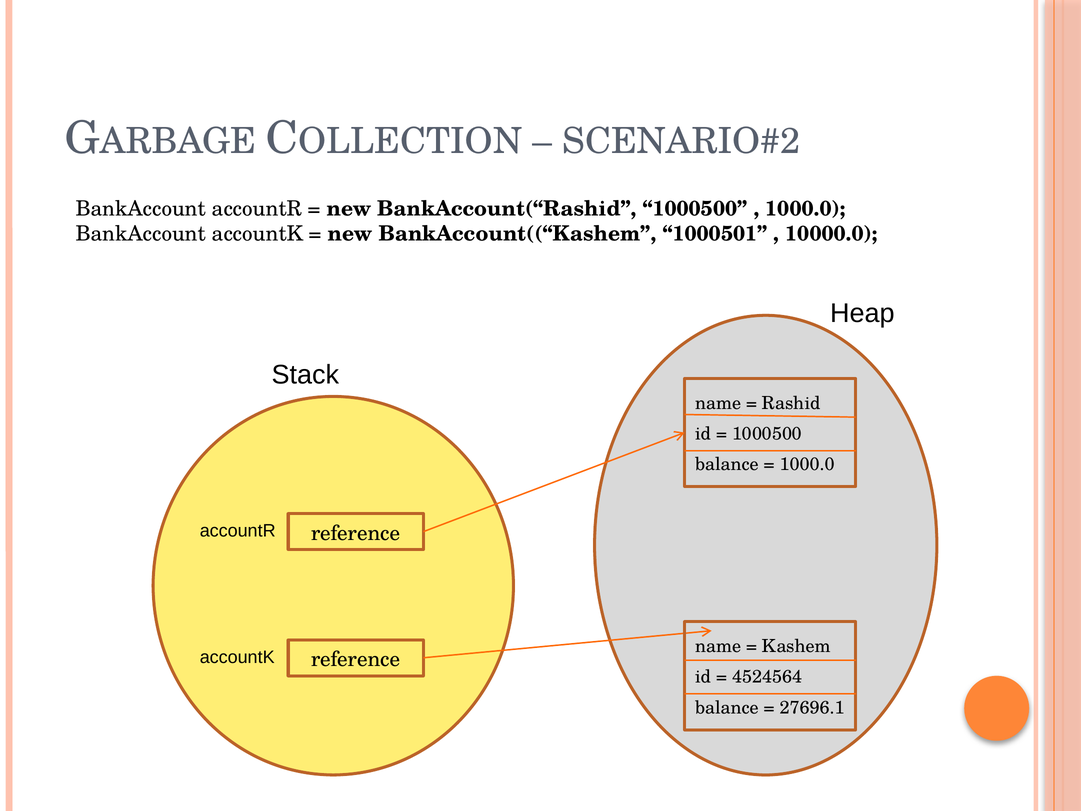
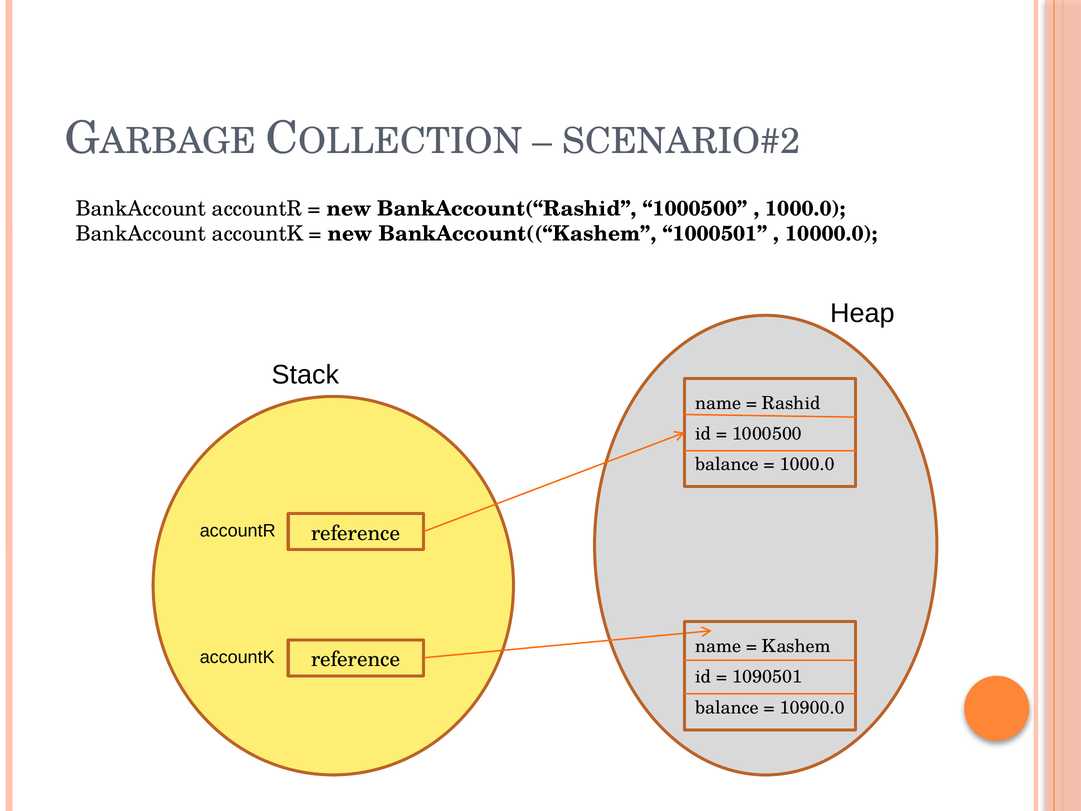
4524564: 4524564 -> 1090501
27696.1: 27696.1 -> 10900.0
